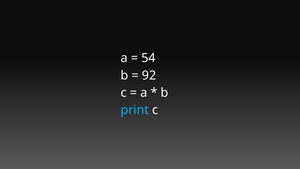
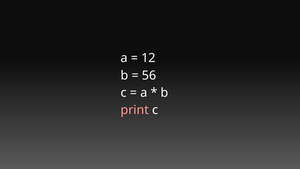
54: 54 -> 12
92: 92 -> 56
print colour: light blue -> pink
